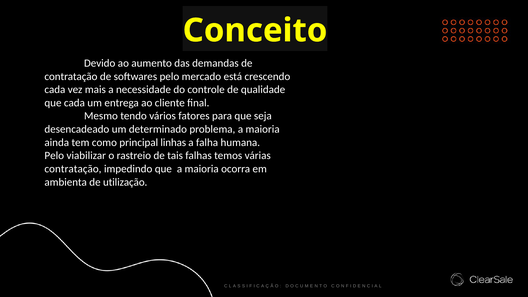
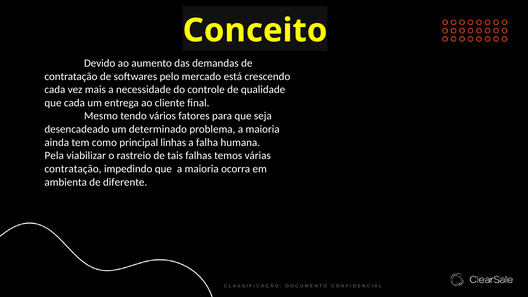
Pelo at (54, 156): Pelo -> Pela
utilização: utilização -> diferente
